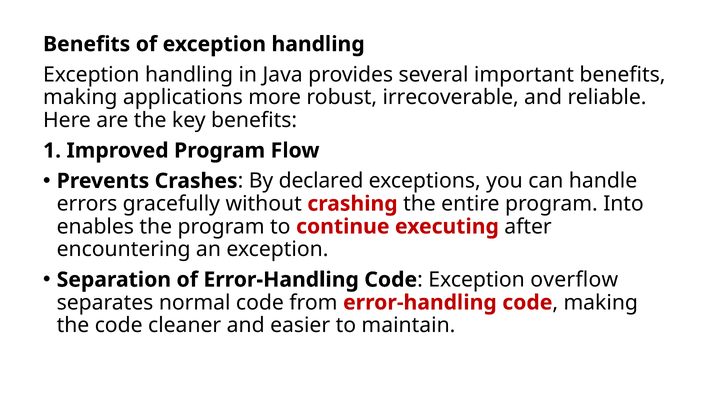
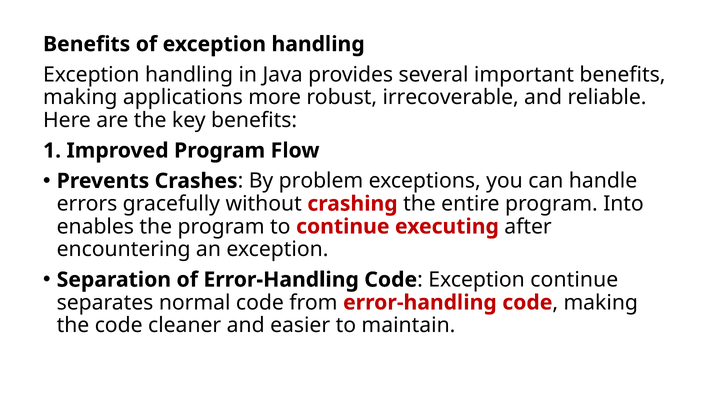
declared: declared -> problem
Exception overflow: overflow -> continue
